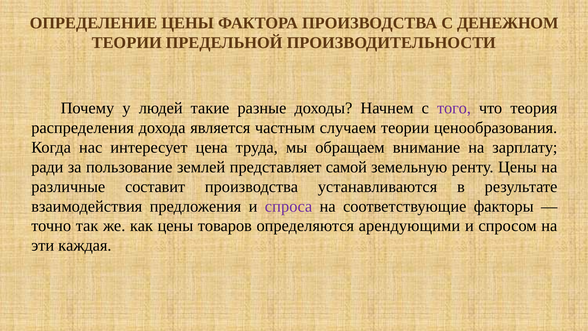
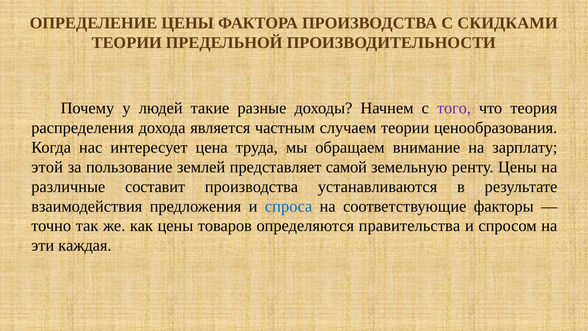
ДЕНЕЖНОМ: ДЕНЕЖНОМ -> СКИДКАМИ
ради: ради -> этой
спроса colour: purple -> blue
арендующими: арендующими -> правительства
